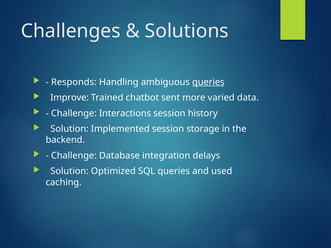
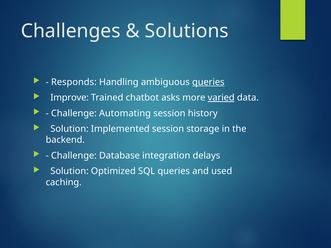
sent: sent -> asks
varied underline: none -> present
Interactions: Interactions -> Automating
